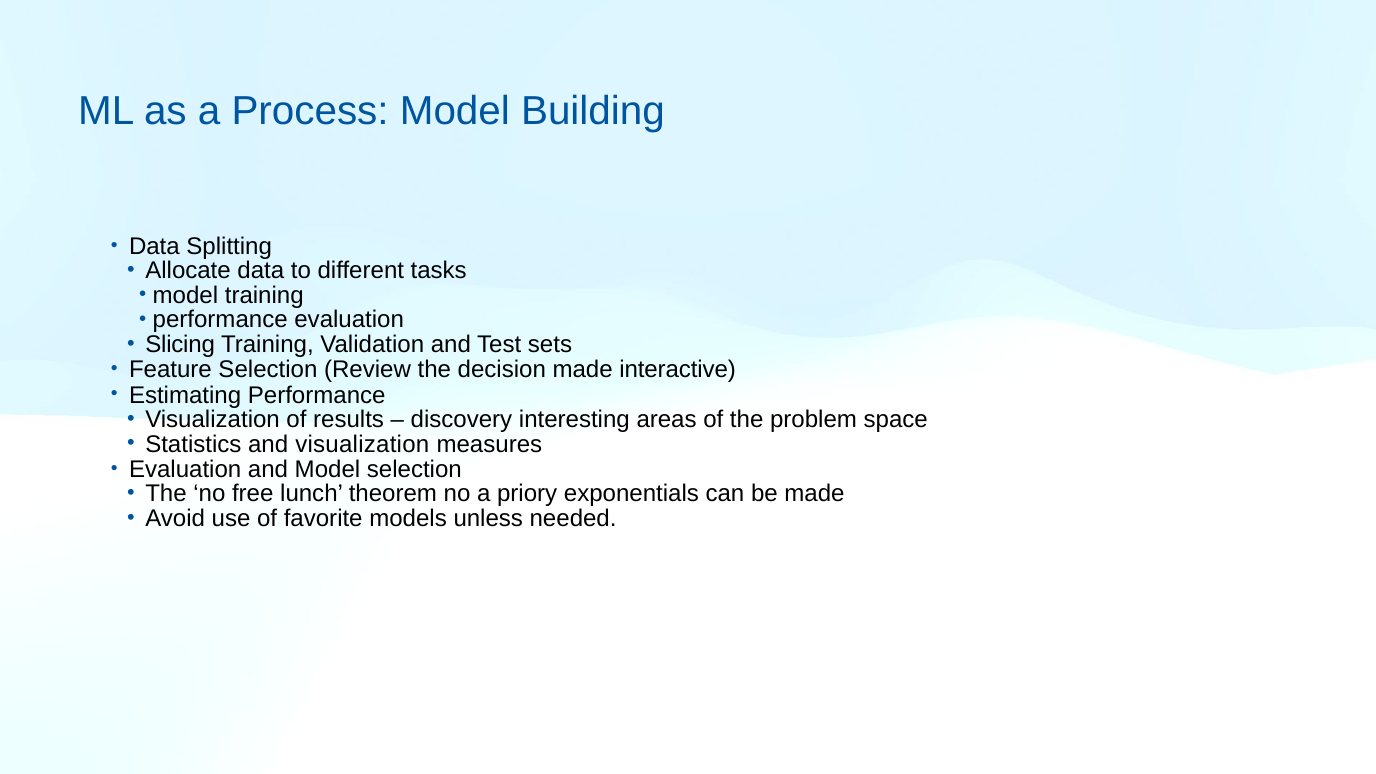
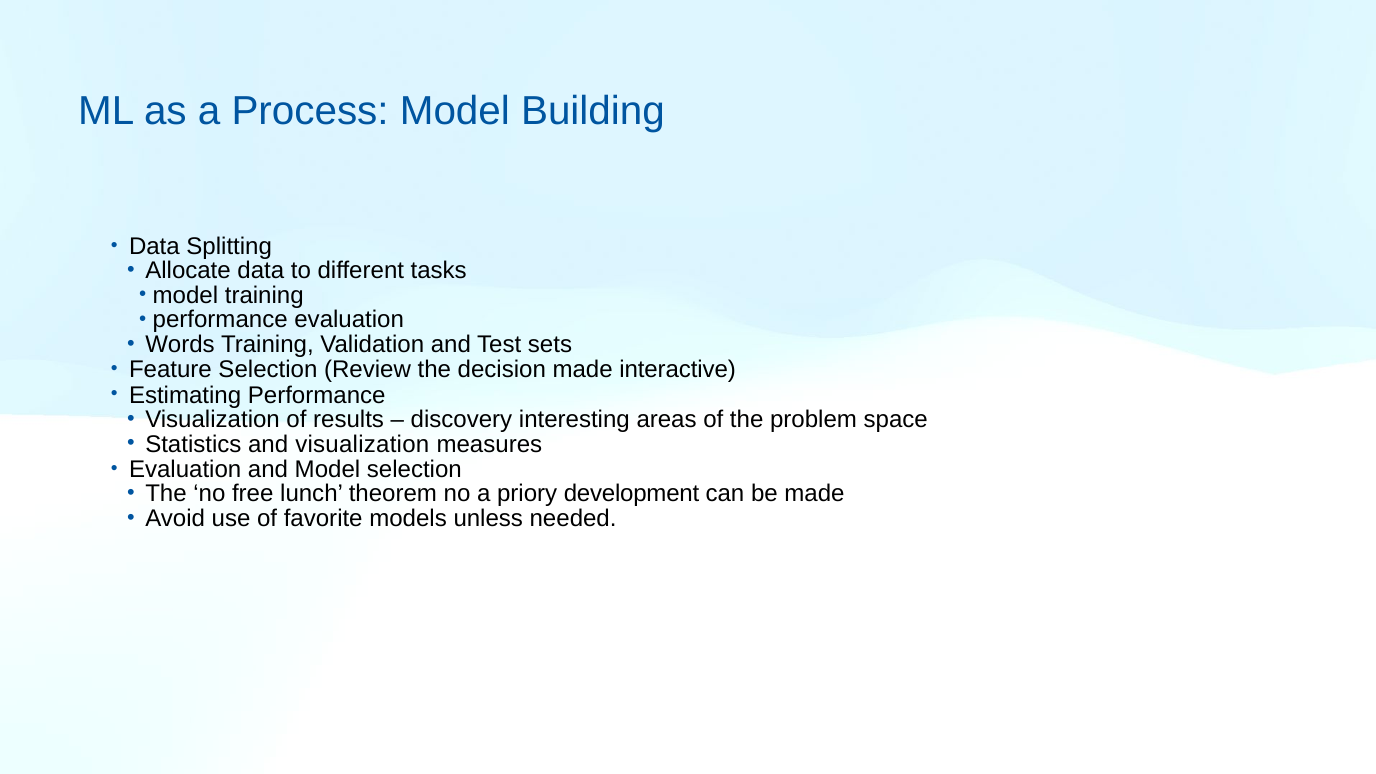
Slicing: Slicing -> Words
exponentials: exponentials -> development
